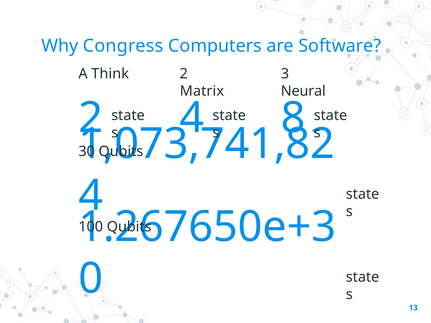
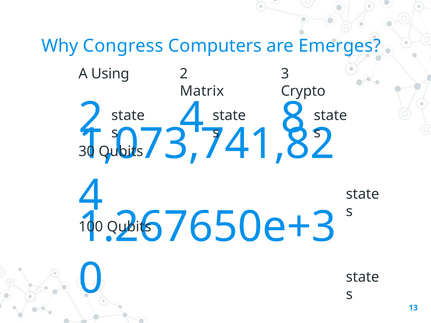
Software: Software -> Emerges
Think: Think -> Using
Neural: Neural -> Crypto
